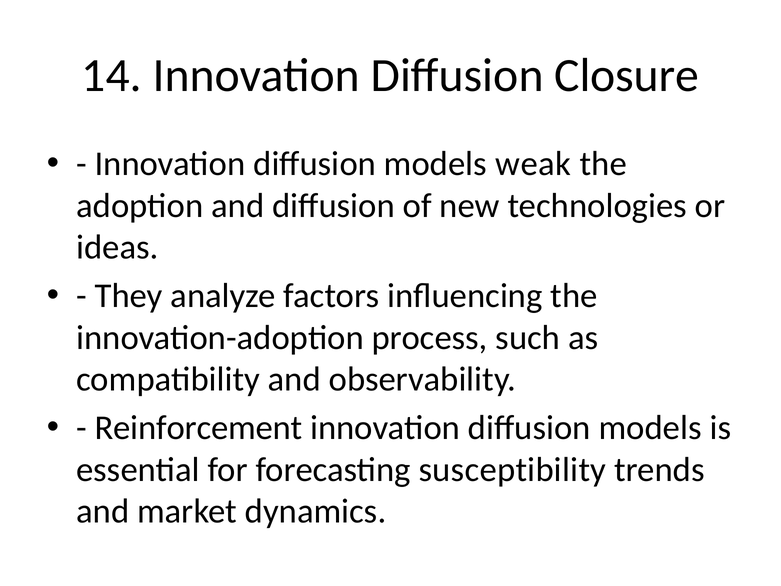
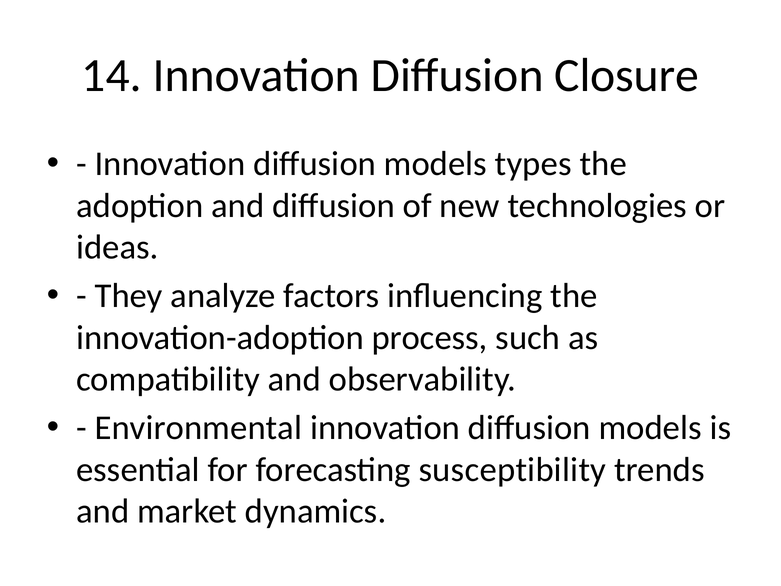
weak: weak -> types
Reinforcement: Reinforcement -> Environmental
